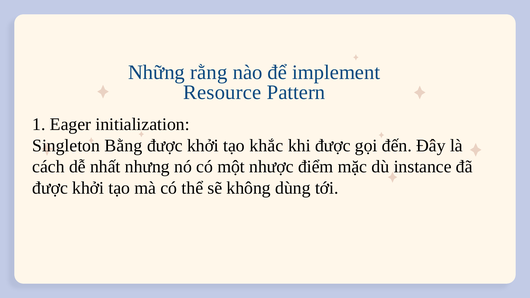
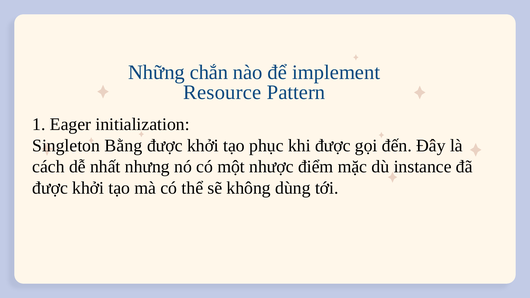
rằng: rằng -> chắn
khắc: khắc -> phục
